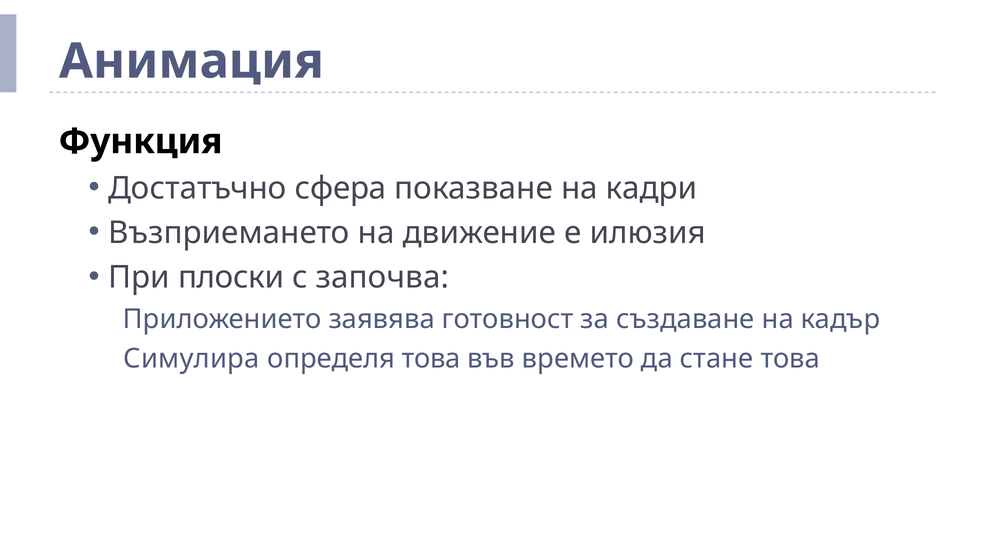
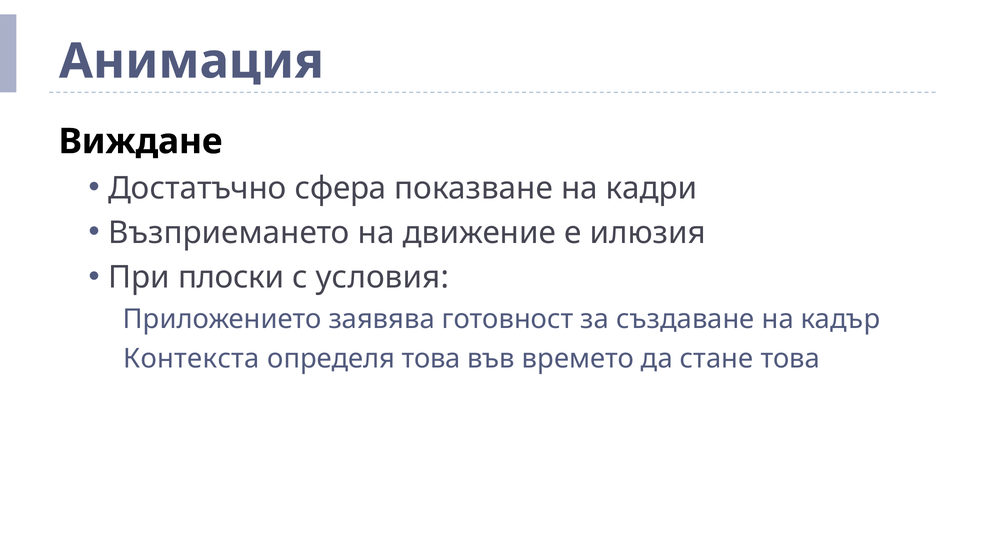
Функция: Функция -> Виждане
започва: започва -> условия
Симулира: Симулира -> Контекста
